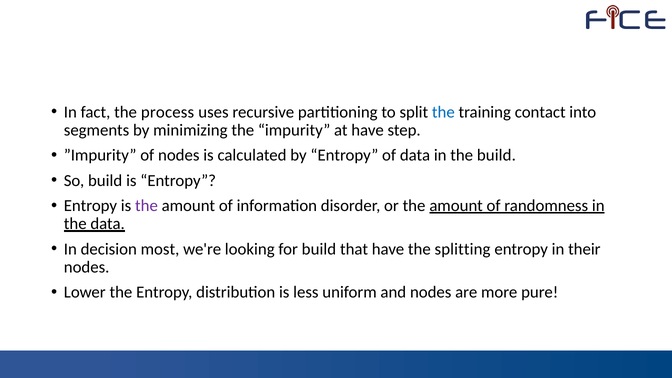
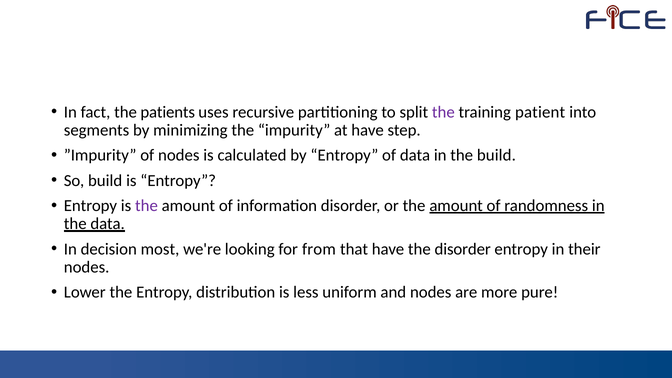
process: process -> patients
the at (443, 112) colour: blue -> purple
contact: contact -> patient
for build: build -> from
the splitting: splitting -> disorder
